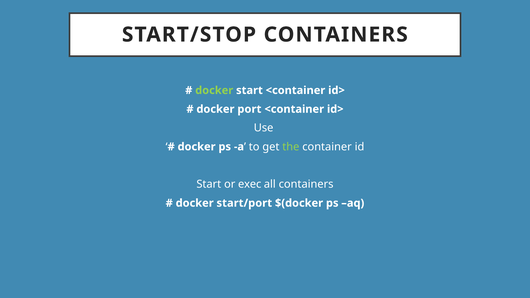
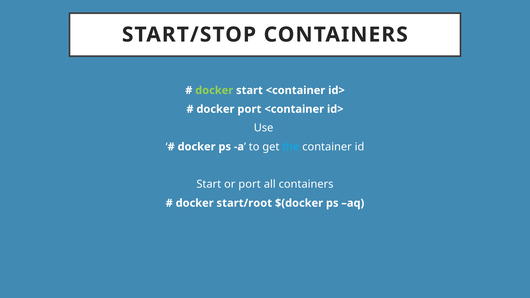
the colour: light green -> light blue
or exec: exec -> port
start/port: start/port -> start/root
